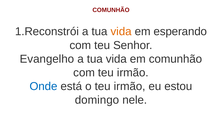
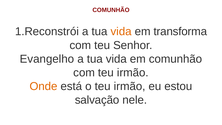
esperando: esperando -> transforma
Onde colour: blue -> orange
domingo: domingo -> salvação
